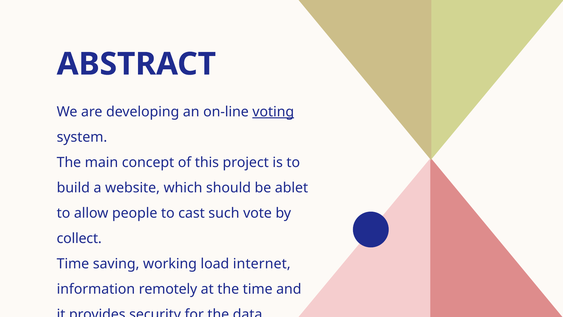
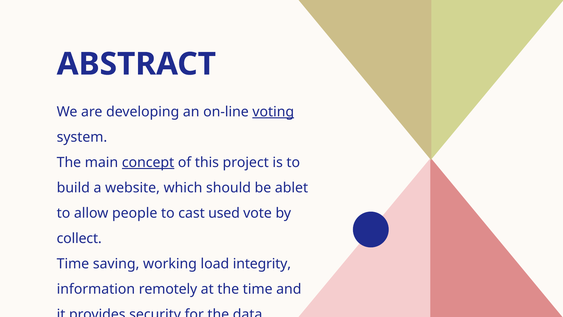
concept underline: none -> present
such: such -> used
internet: internet -> integrity
